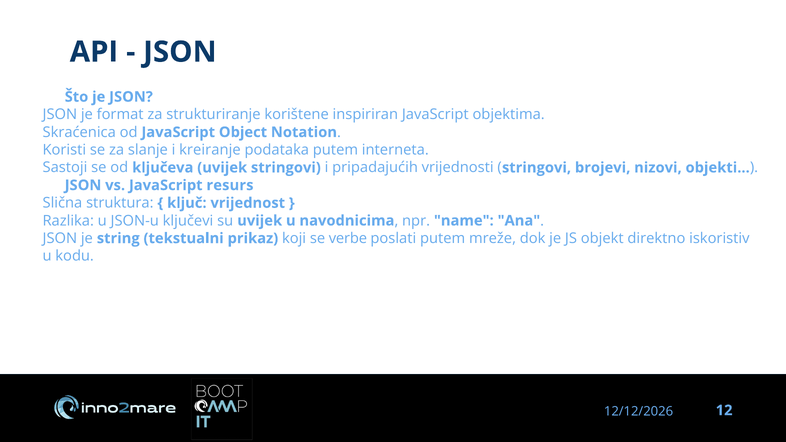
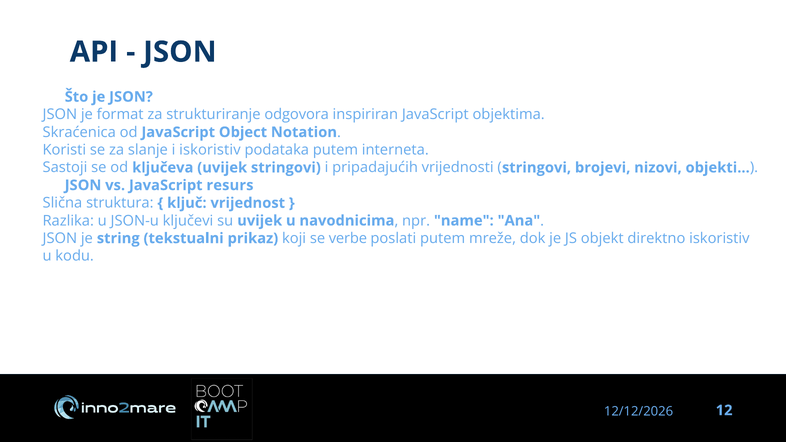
korištene: korištene -> odgovora
i kreiranje: kreiranje -> iskoristiv
